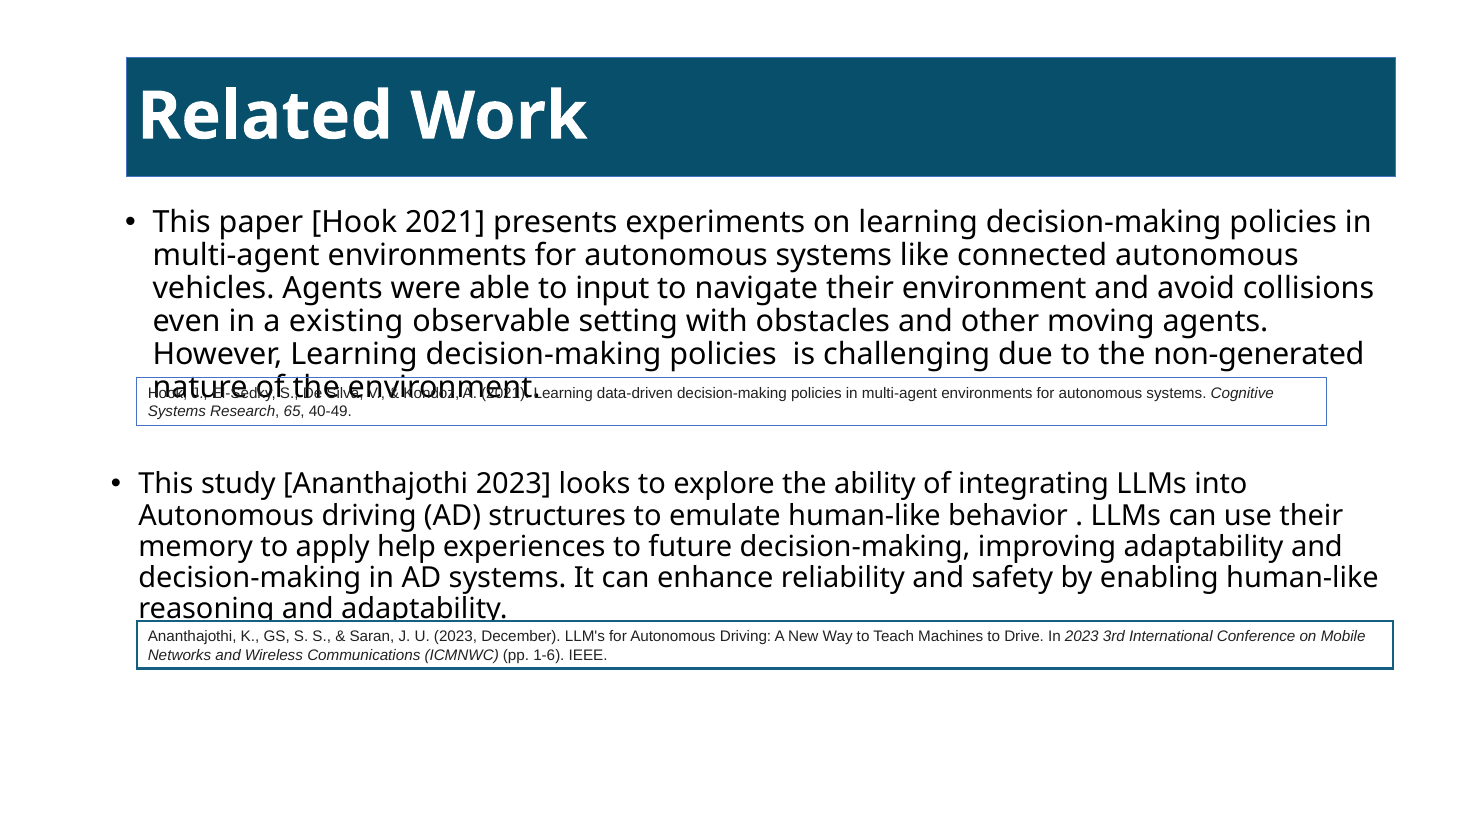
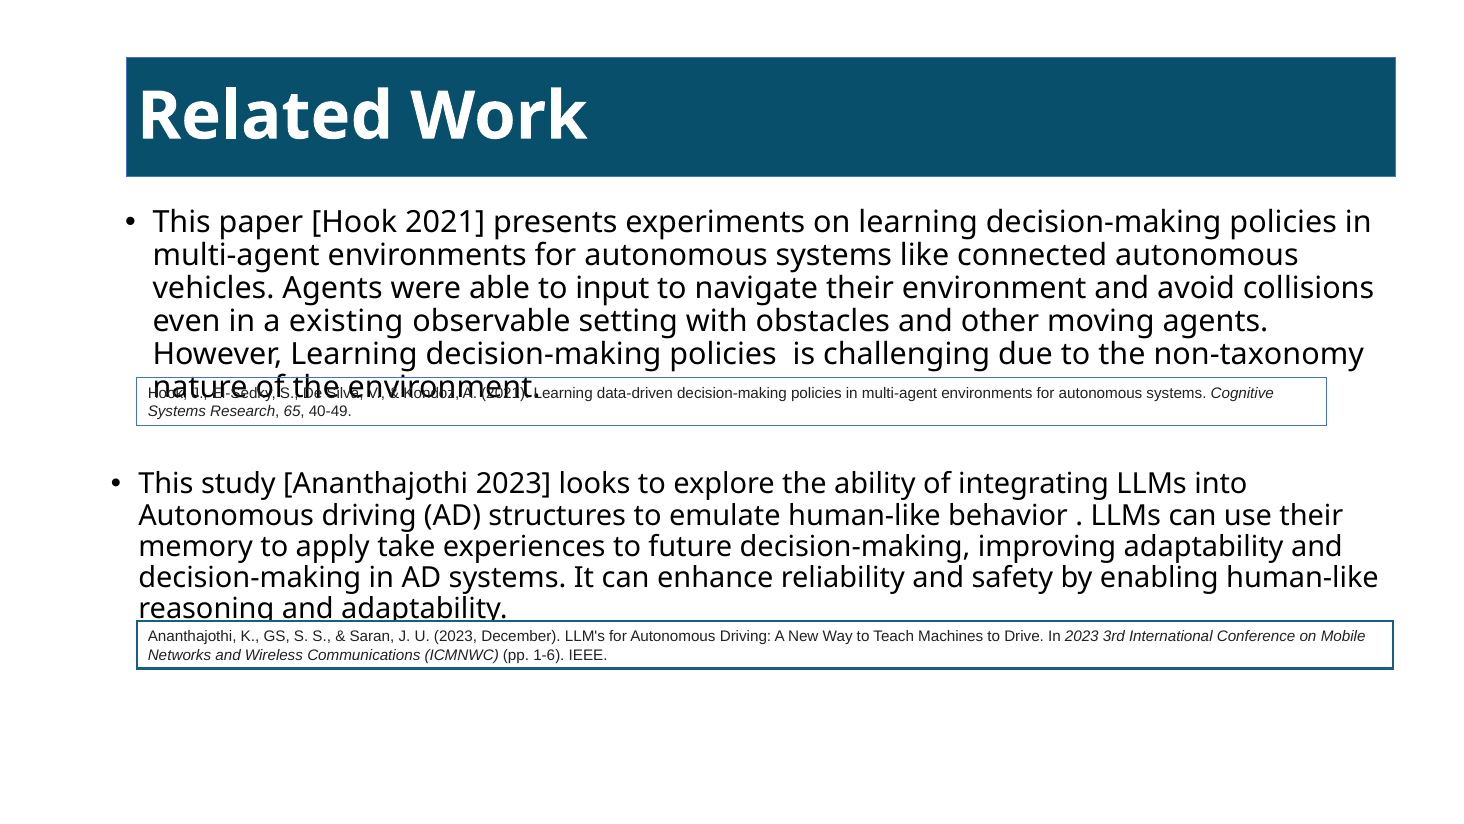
non-generated: non-generated -> non-taxonomy
help: help -> take
